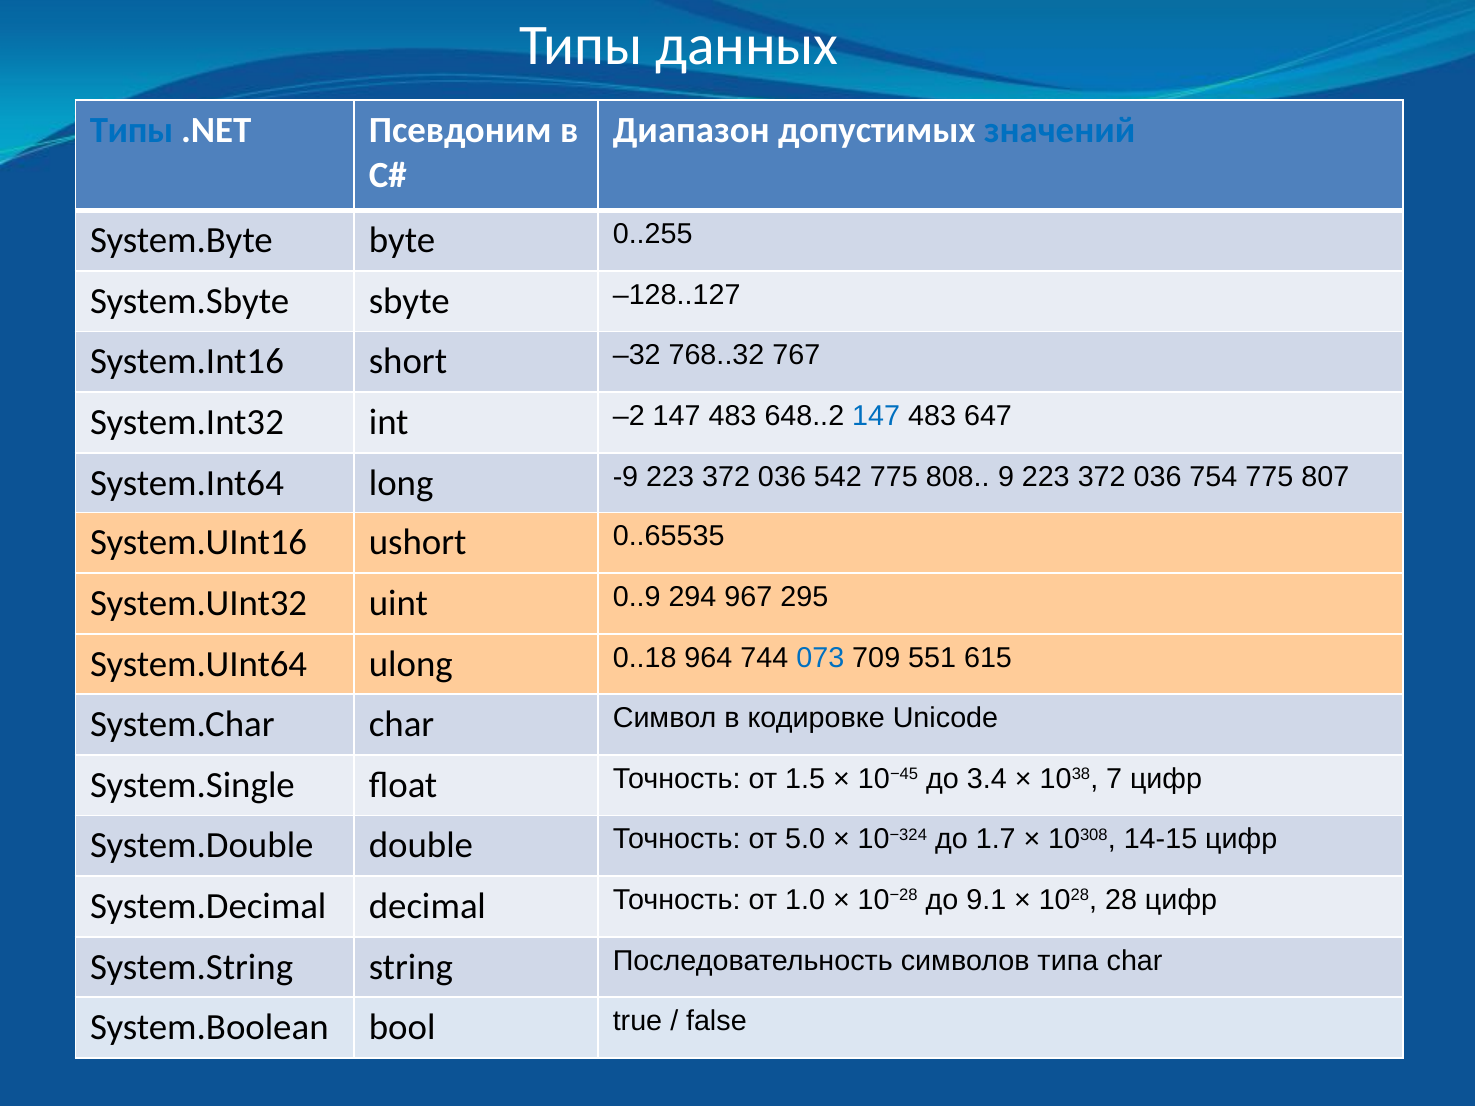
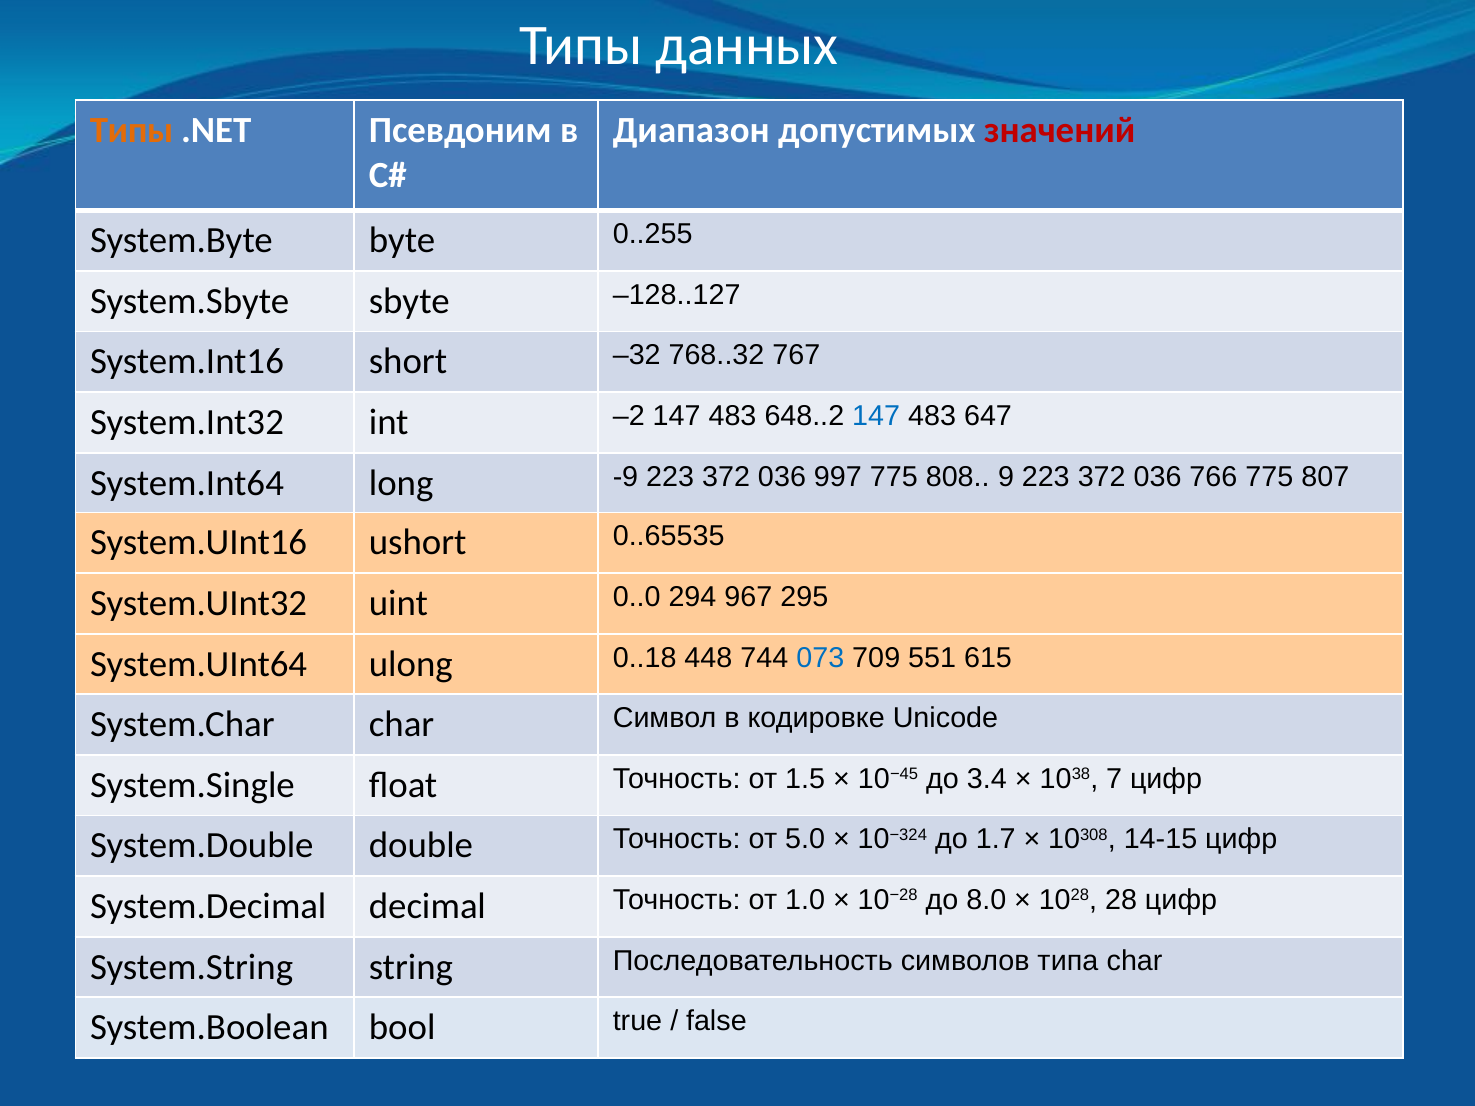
Типы at (132, 130) colour: blue -> orange
значений colour: blue -> red
542: 542 -> 997
754: 754 -> 766
0..9: 0..9 -> 0..0
964: 964 -> 448
9.1: 9.1 -> 8.0
